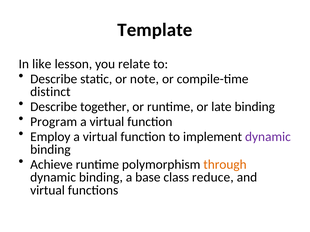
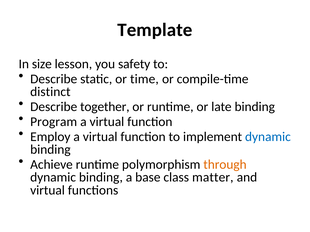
like: like -> size
relate: relate -> safety
note: note -> time
dynamic at (268, 137) colour: purple -> blue
reduce: reduce -> matter
